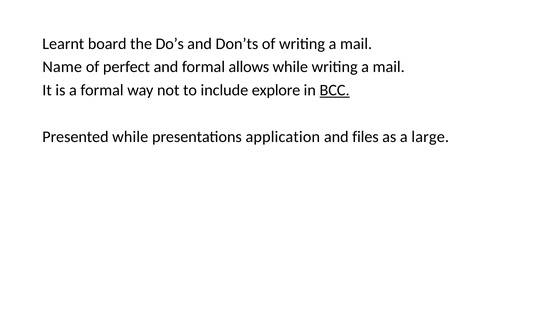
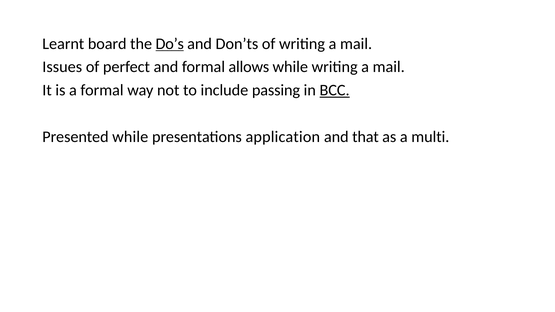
Do’s underline: none -> present
Name: Name -> Issues
explore: explore -> passing
files: files -> that
large: large -> multi
